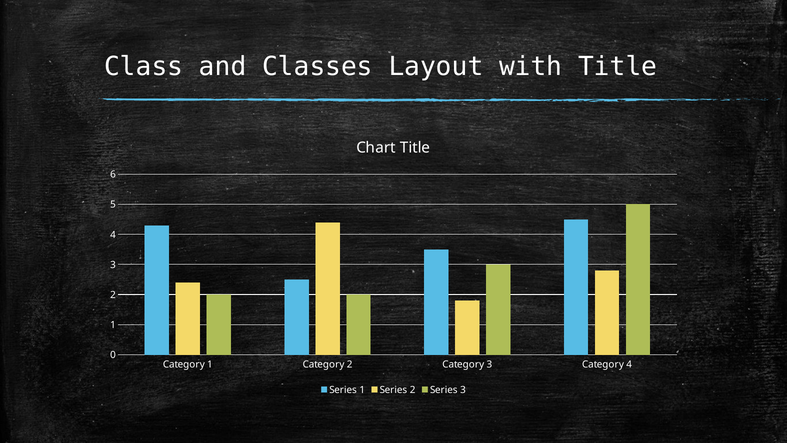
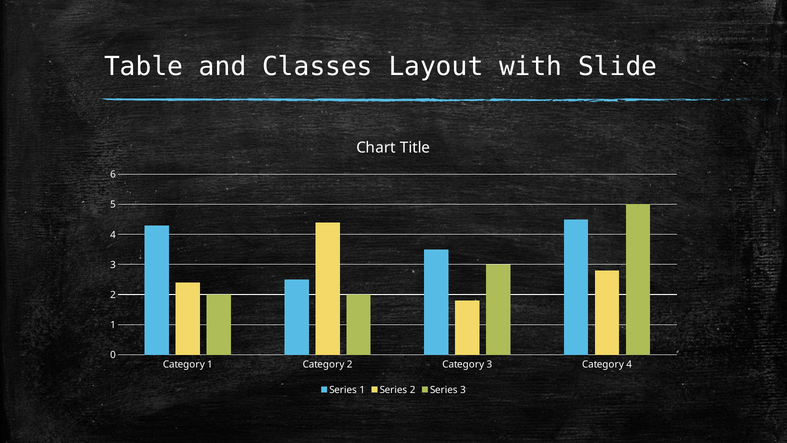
Class: Class -> Table
with Title: Title -> Slide
